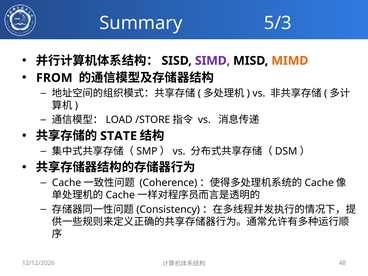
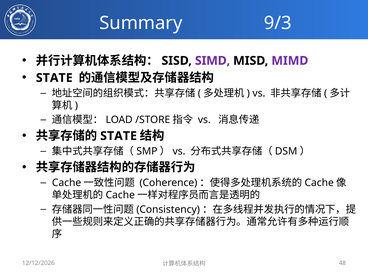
5/3: 5/3 -> 9/3
MIMD colour: orange -> purple
FROM at (54, 78): FROM -> STATE
